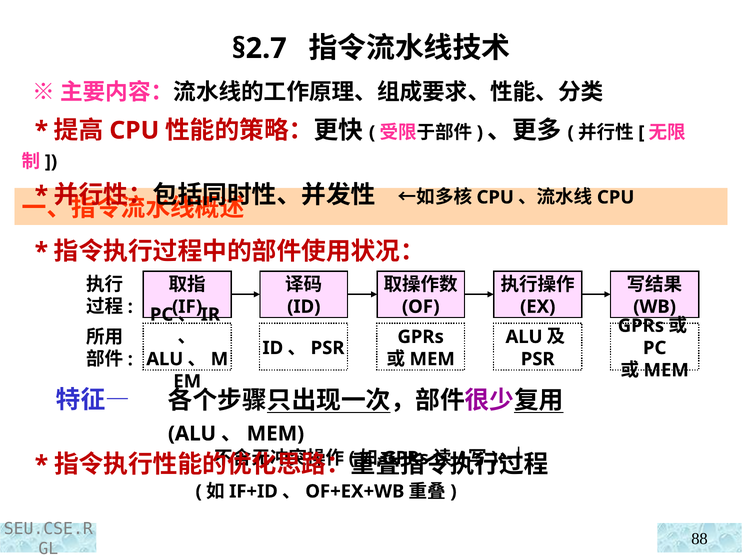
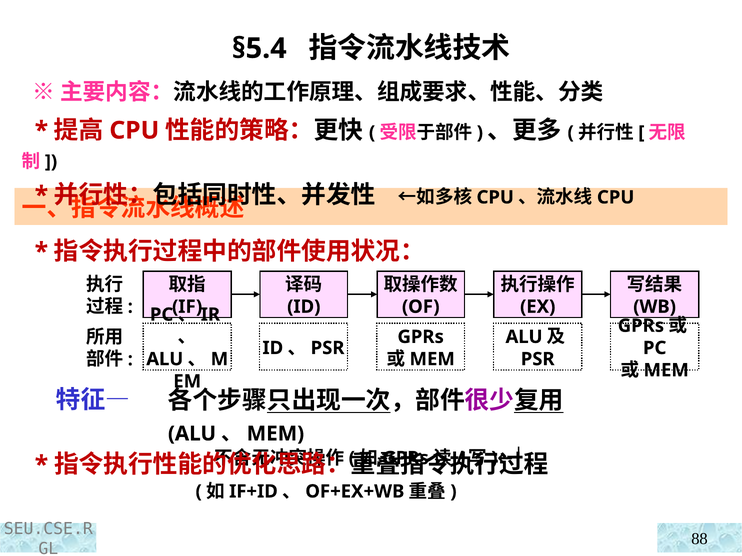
§2.7: §2.7 -> §5.4
